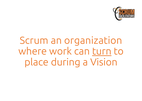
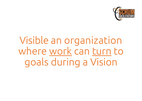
Scrum: Scrum -> Visible
work underline: none -> present
place: place -> goals
